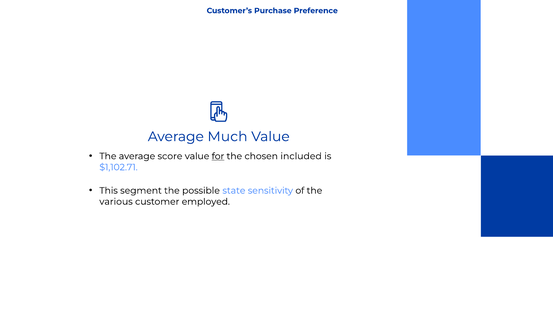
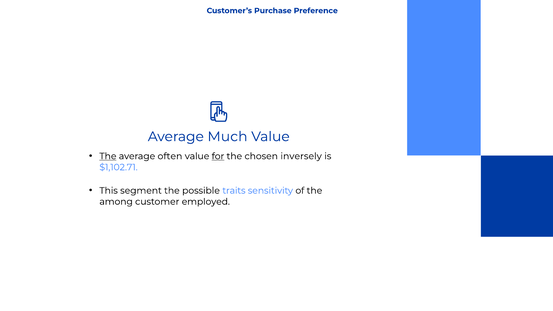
The at (108, 156) underline: none -> present
score: score -> often
included: included -> inversely
state: state -> traits
various: various -> among
